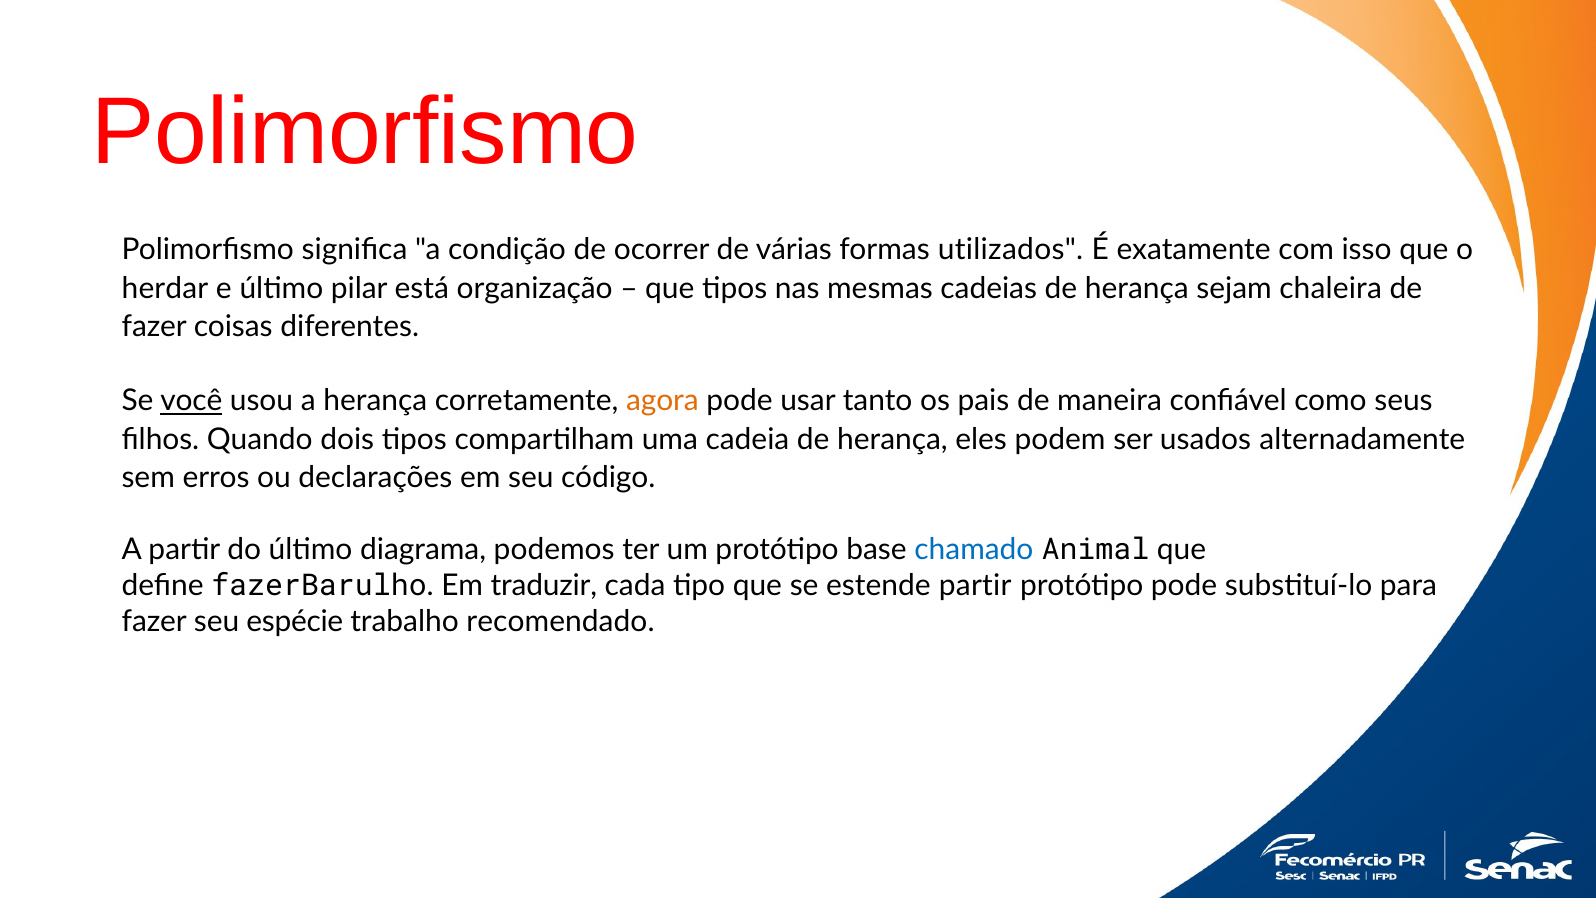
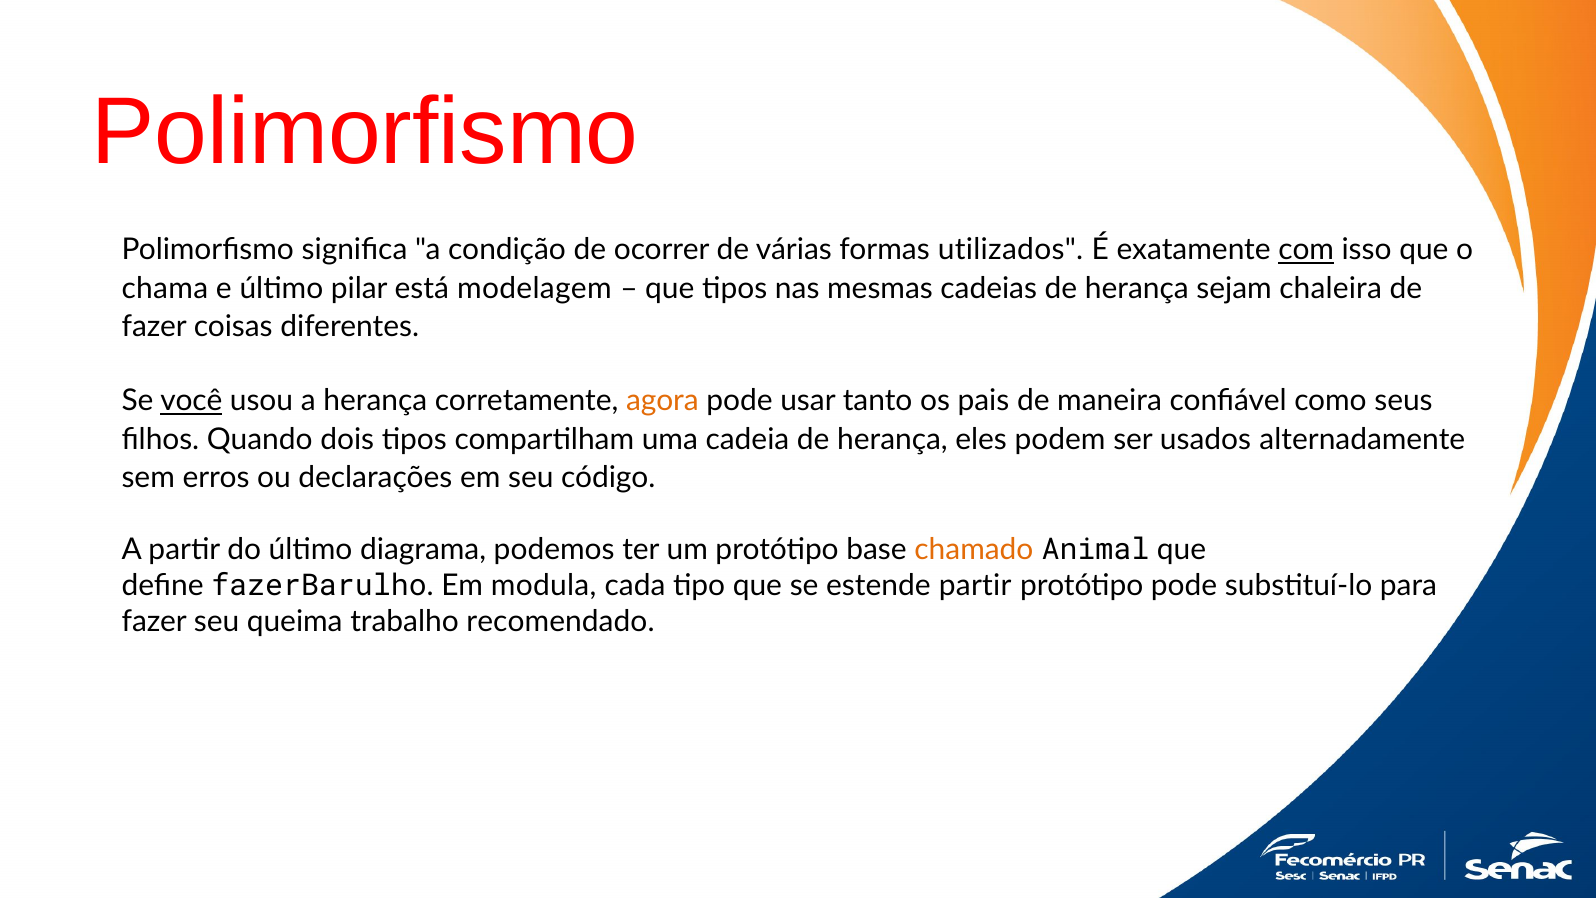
com underline: none -> present
herdar: herdar -> chama
organização: organização -> modelagem
chamado colour: blue -> orange
traduzir: traduzir -> modula
espécie: espécie -> queima
